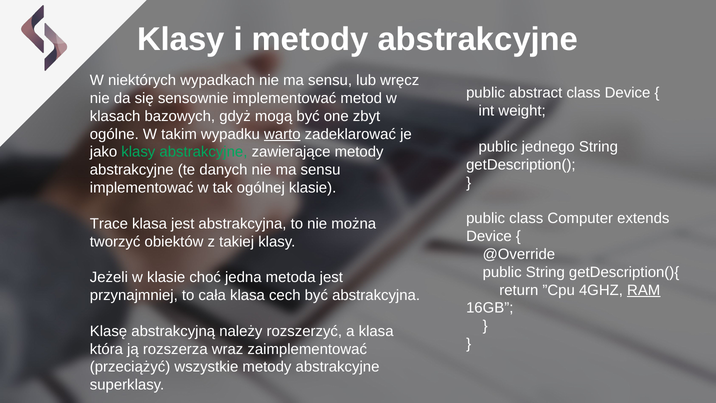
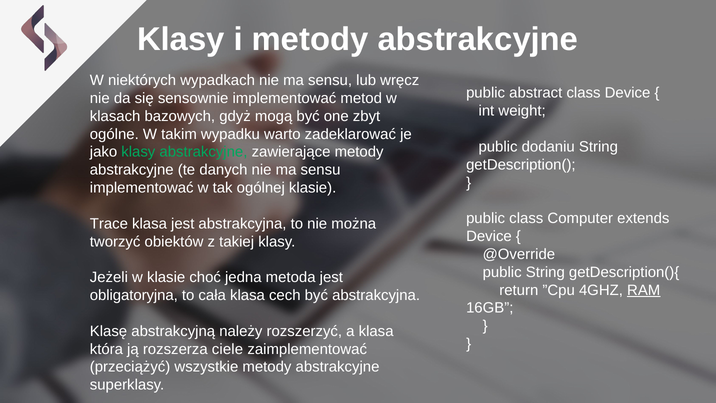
warto underline: present -> none
jednego: jednego -> dodaniu
przynajmniej: przynajmniej -> obligatoryjna
wraz: wraz -> ciele
